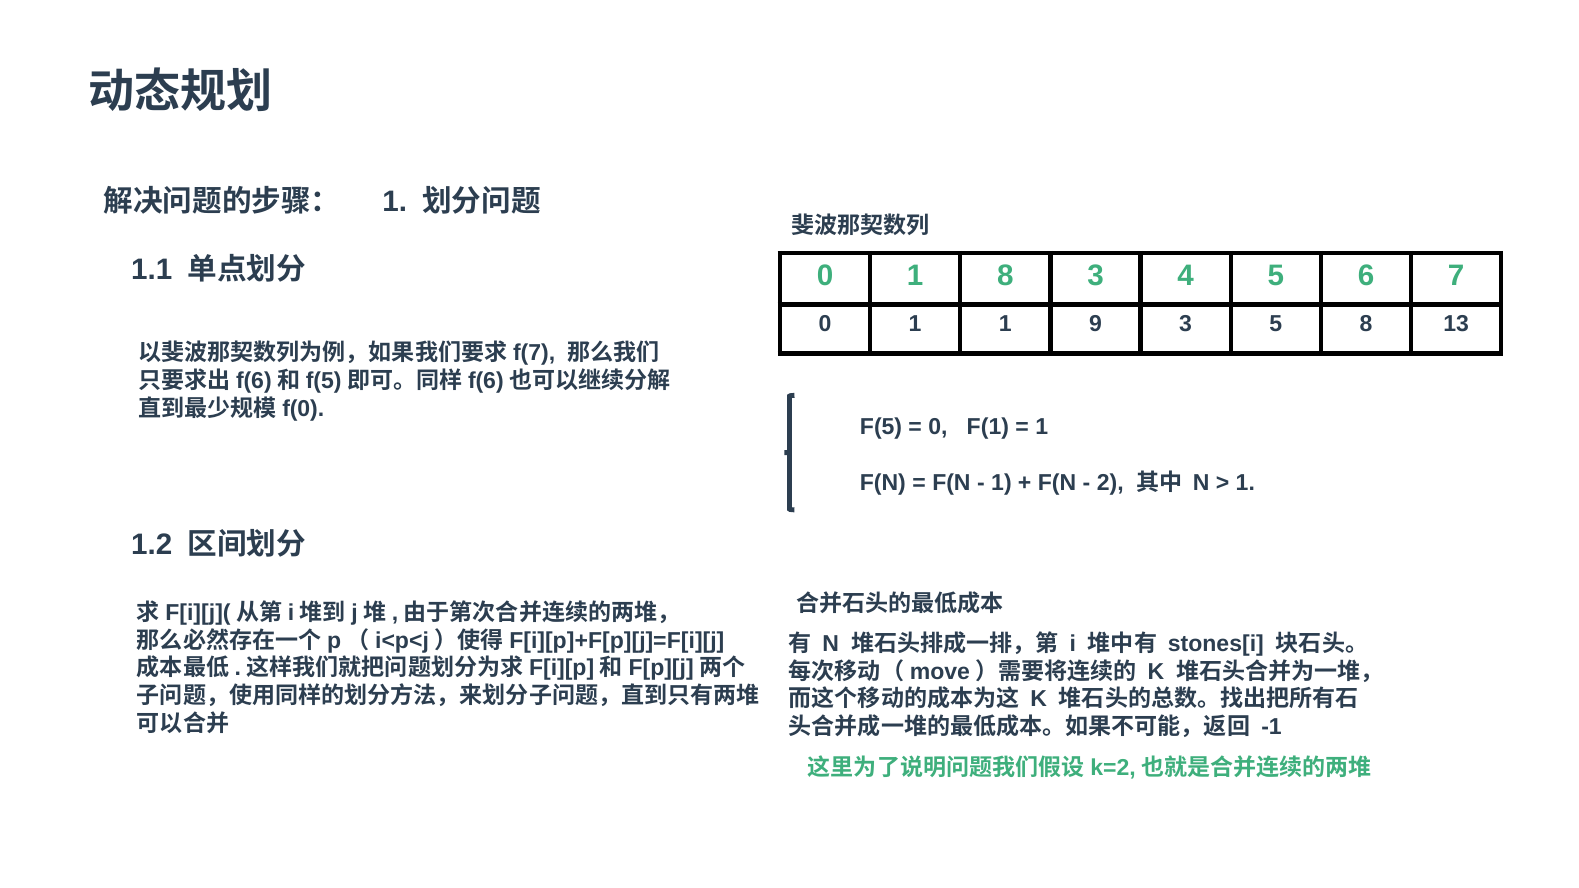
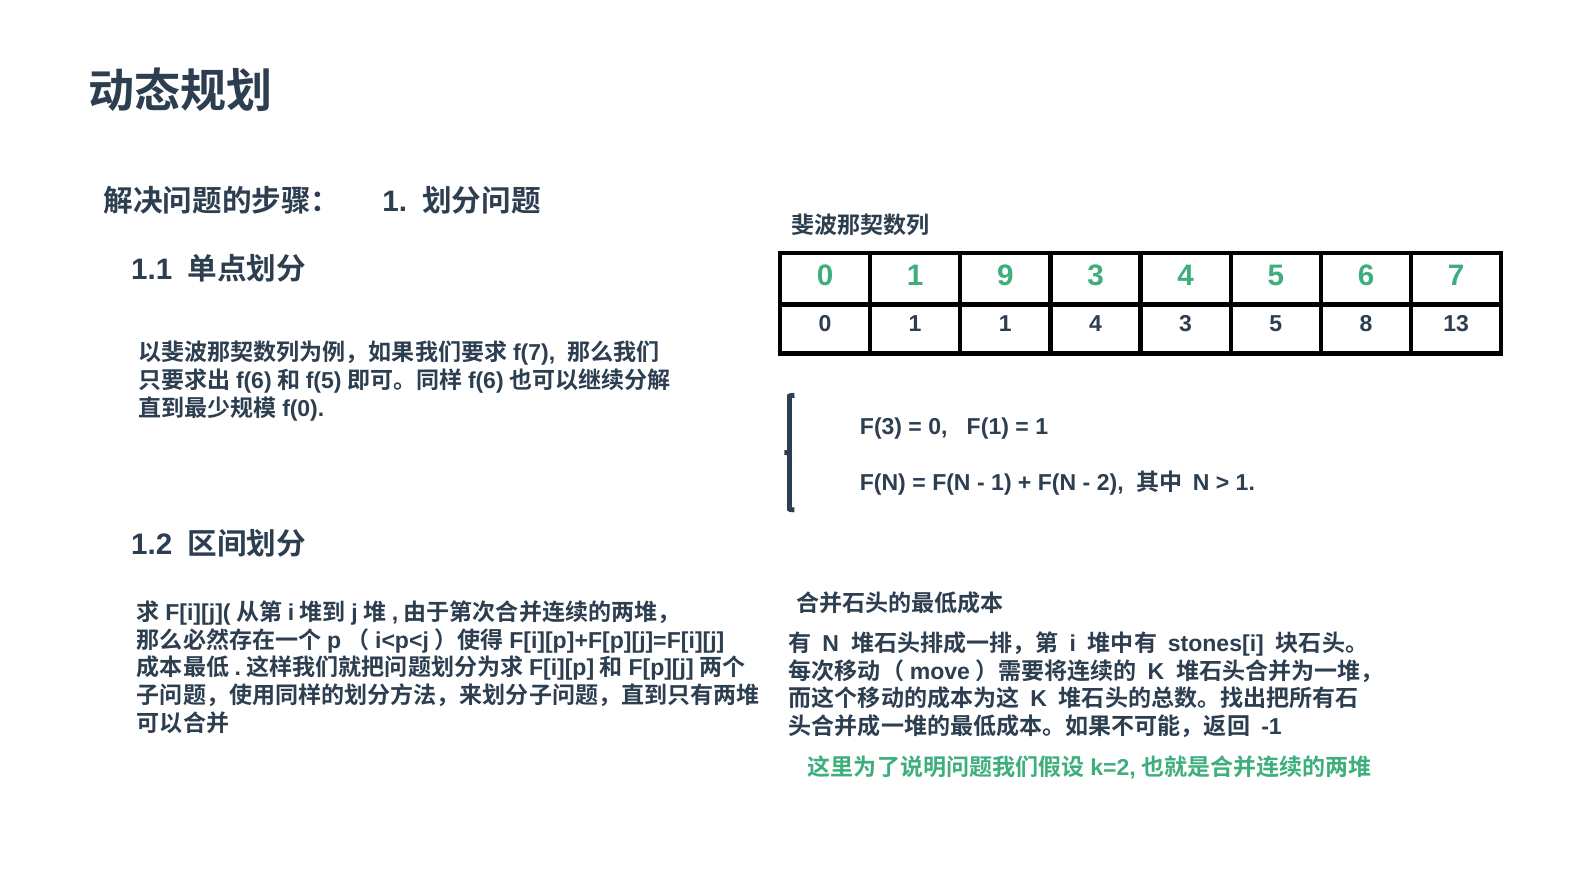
1 8: 8 -> 9
1 9: 9 -> 4
F(5: F(5 -> F(3
